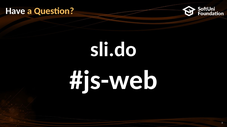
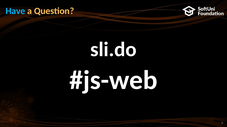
Have colour: white -> light blue
